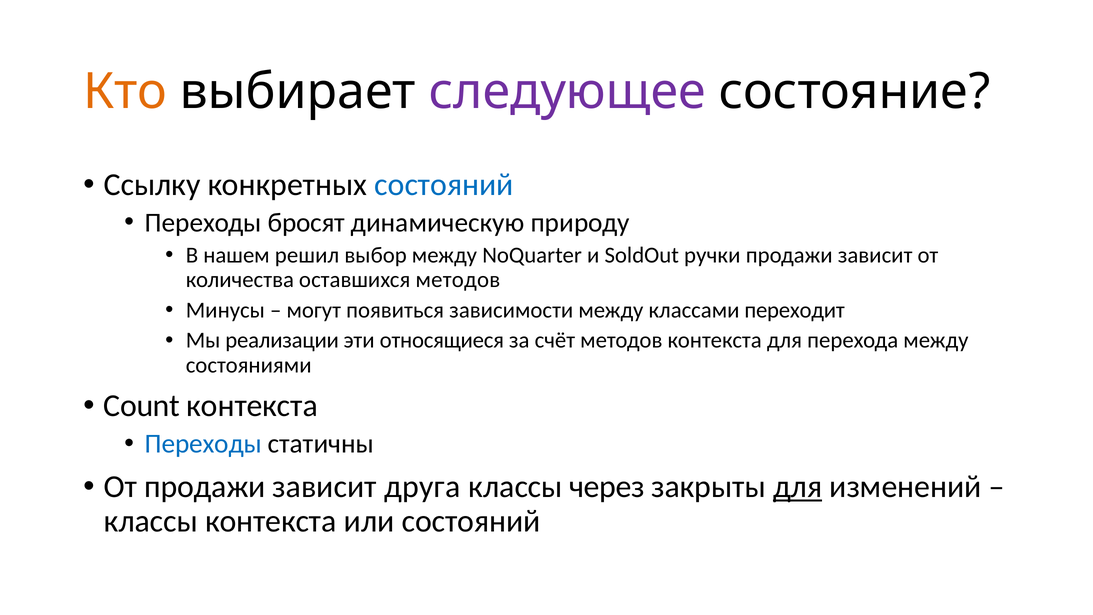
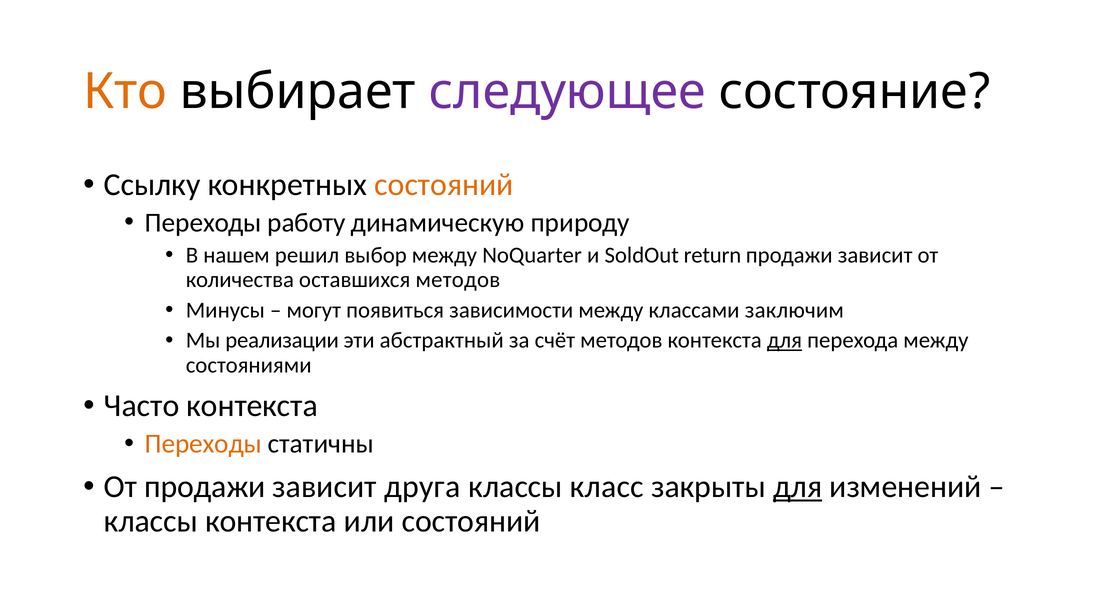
состояний at (444, 185) colour: blue -> orange
бросят: бросят -> работу
ручки: ручки -> return
переходит: переходит -> заключим
относящиеся: относящиеся -> абстрактный
для at (784, 340) underline: none -> present
Count: Count -> Часто
Переходы at (203, 443) colour: blue -> orange
через: через -> класс
